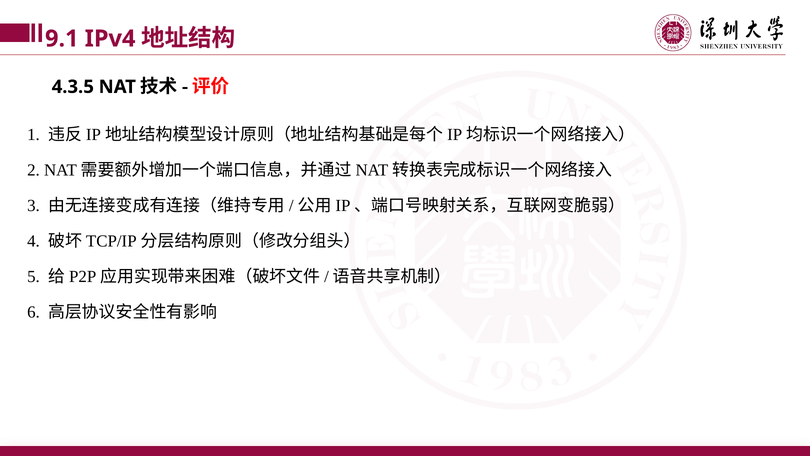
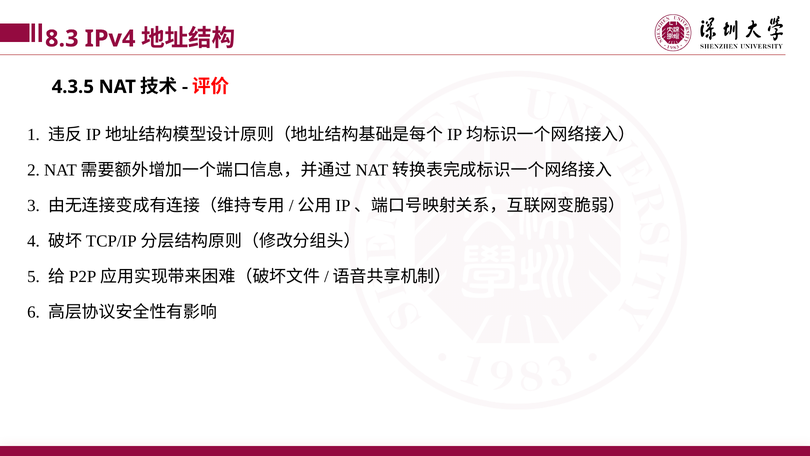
9.1: 9.1 -> 8.3
